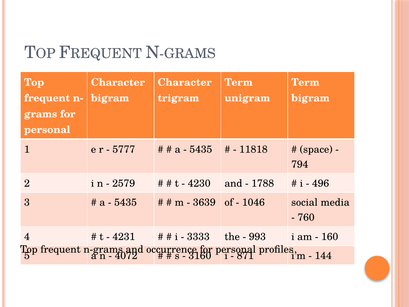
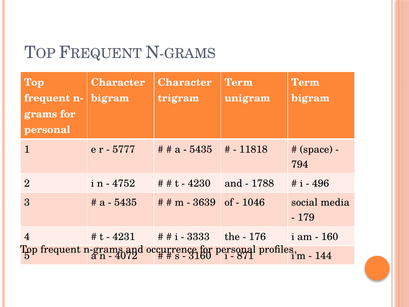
2579: 2579 -> 4752
760: 760 -> 179
993: 993 -> 176
